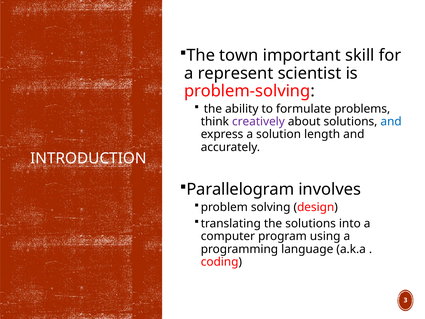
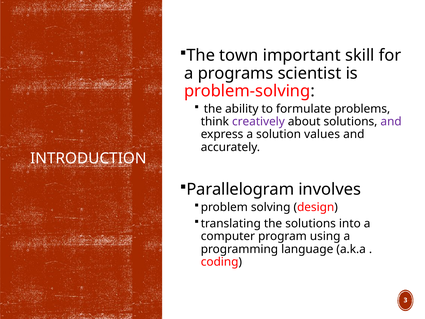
represent: represent -> programs
and at (391, 121) colour: blue -> purple
length: length -> values
